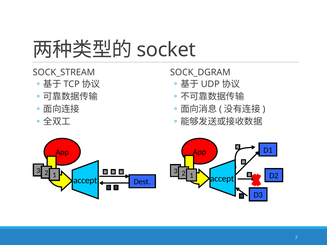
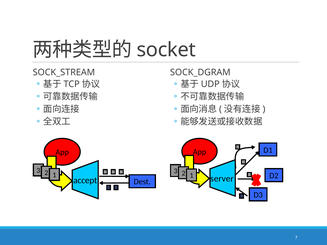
accept at (222, 179): accept -> server
